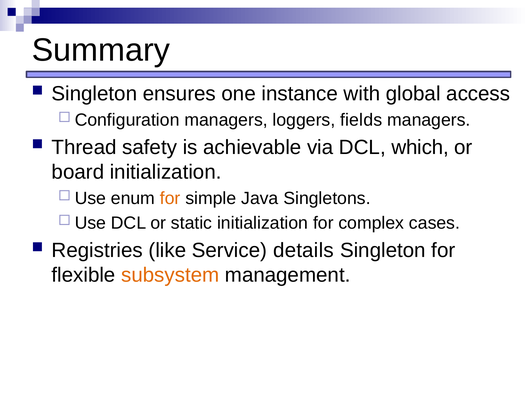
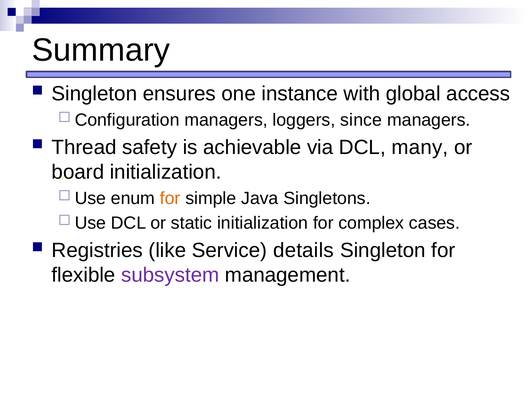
fields: fields -> since
which: which -> many
subsystem colour: orange -> purple
